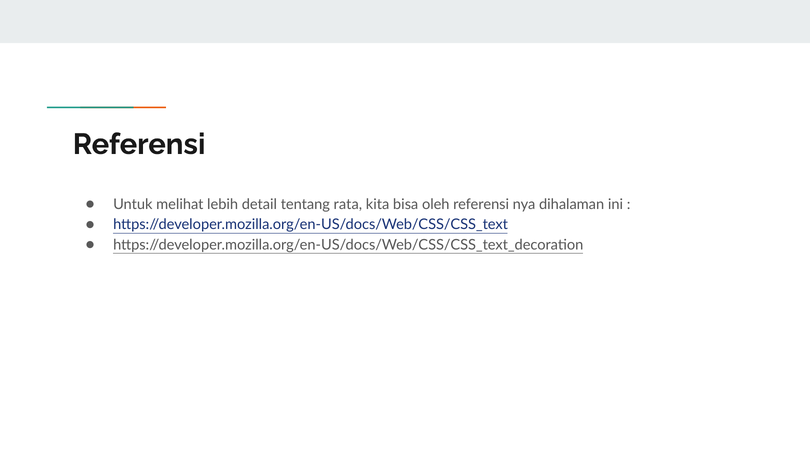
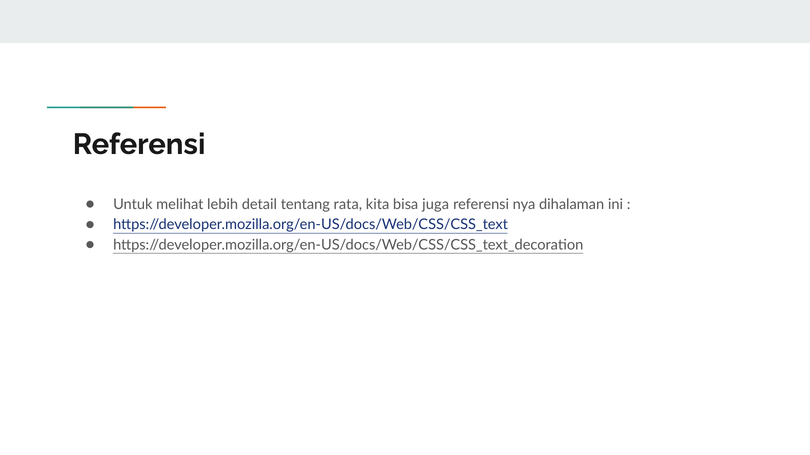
oleh: oleh -> juga
